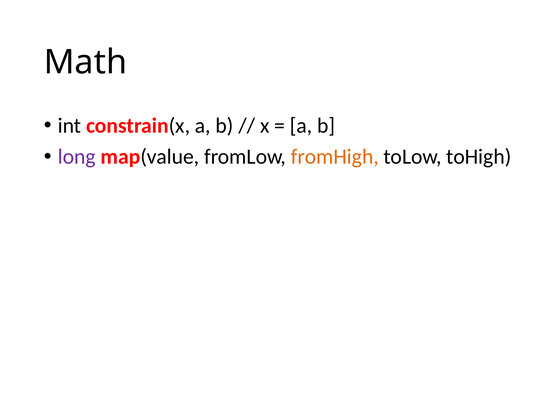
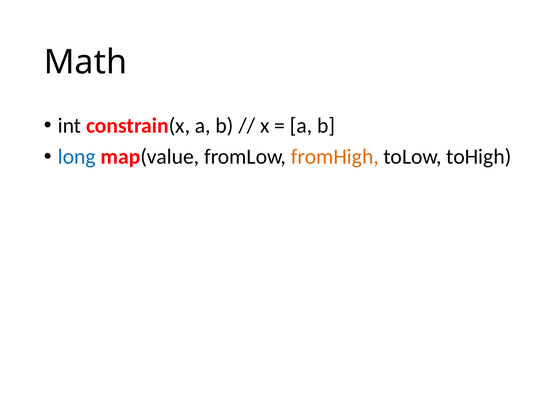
long colour: purple -> blue
